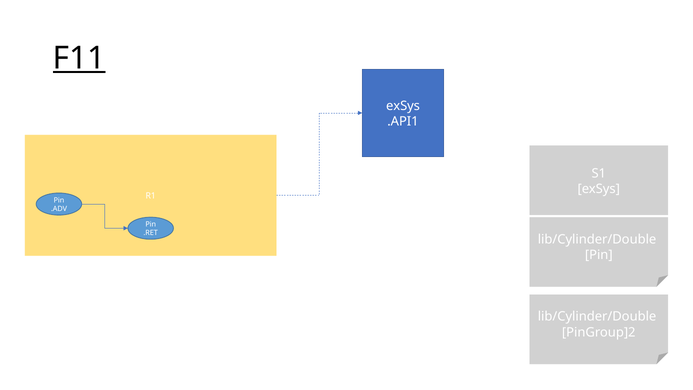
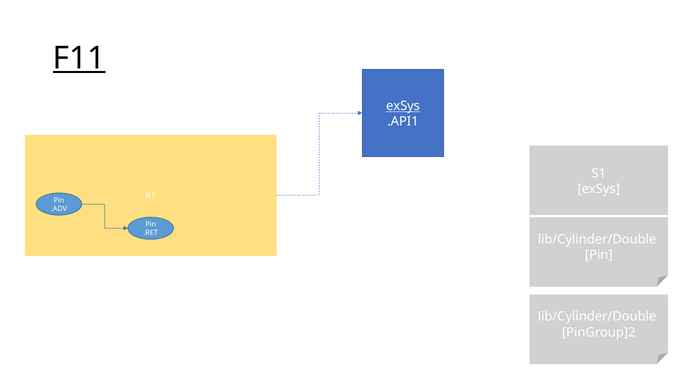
exSys at (403, 106) underline: none -> present
